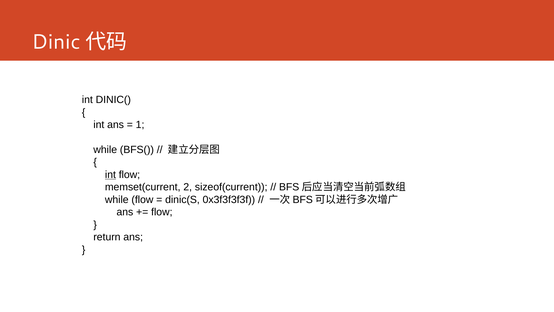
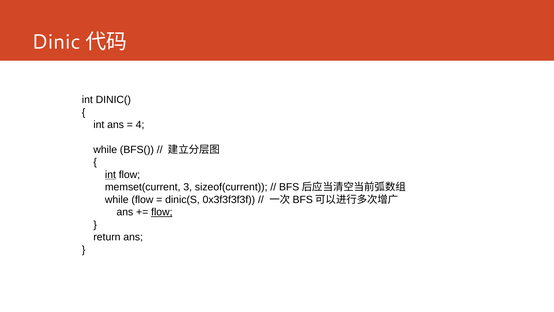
1: 1 -> 4
2: 2 -> 3
flow at (162, 212) underline: none -> present
